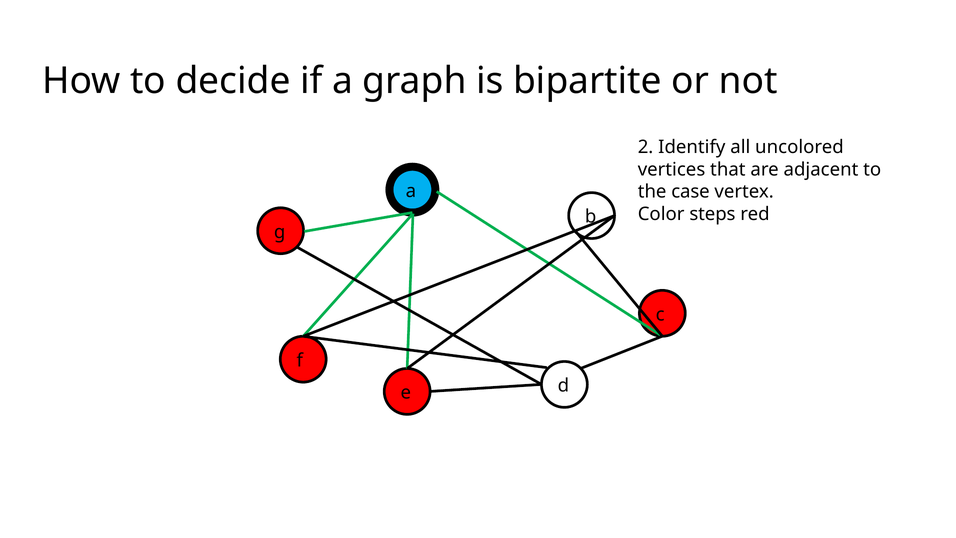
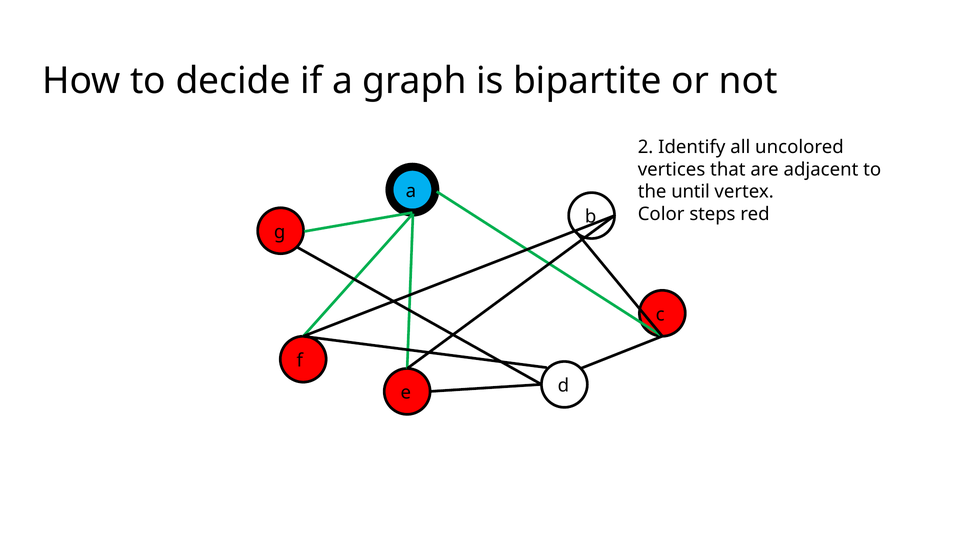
case: case -> until
